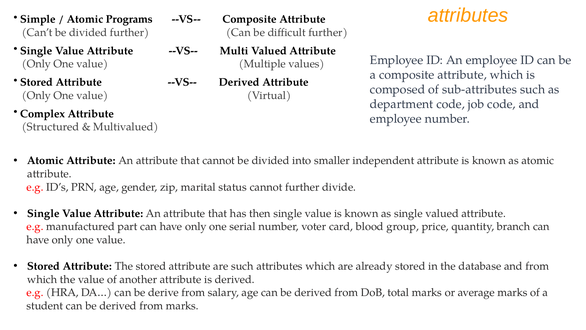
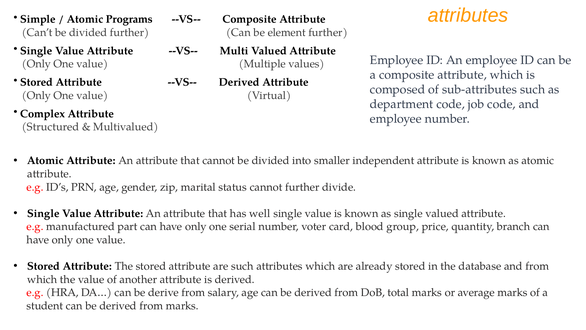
difficult: difficult -> element
then: then -> well
